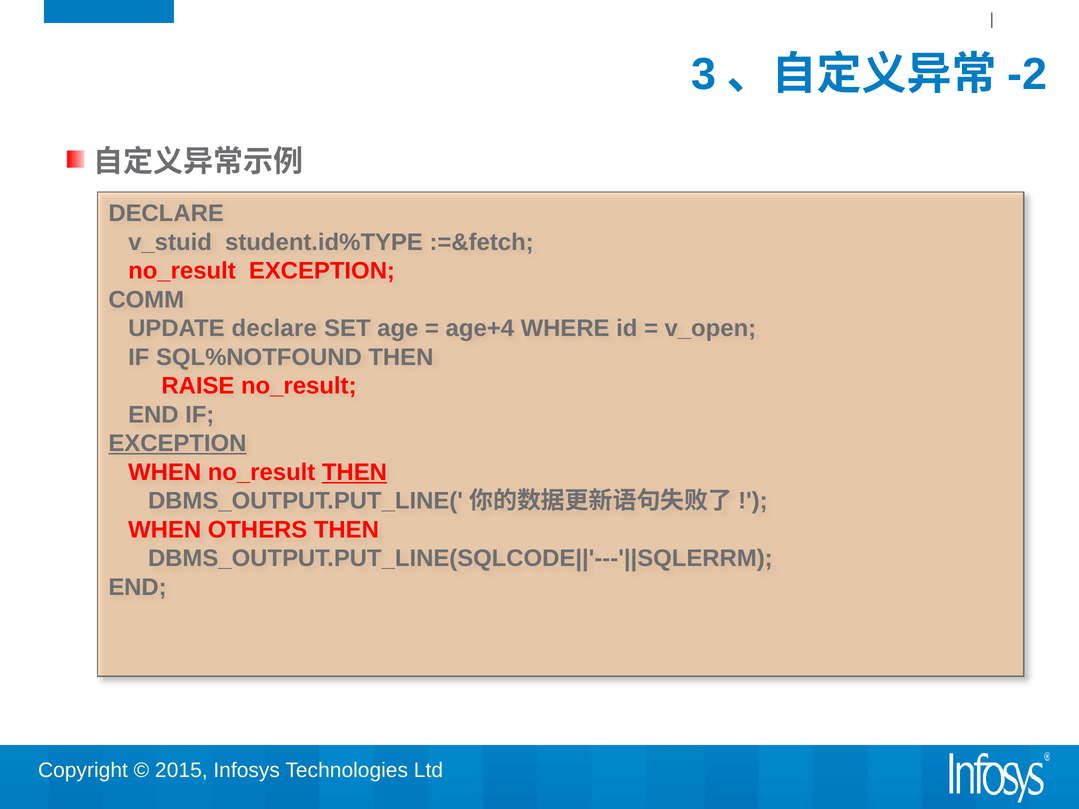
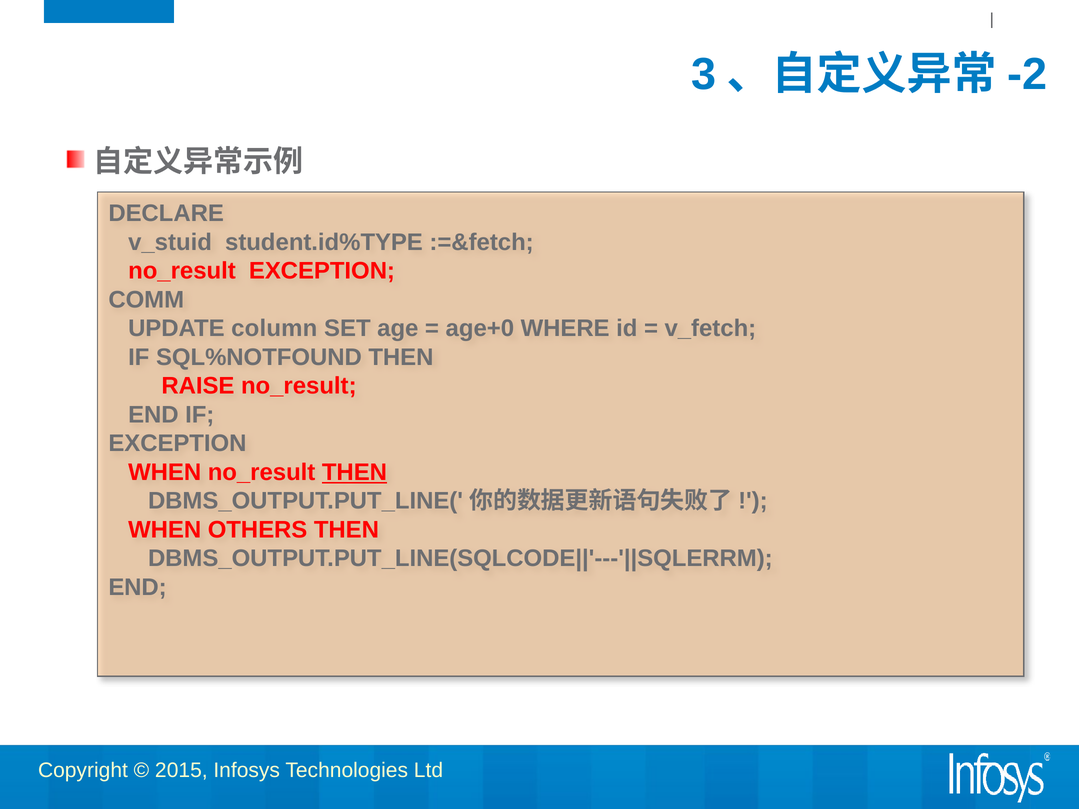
UPDATE declare: declare -> column
age+4: age+4 -> age+0
v_open: v_open -> v_fetch
EXCEPTION at (177, 444) underline: present -> none
